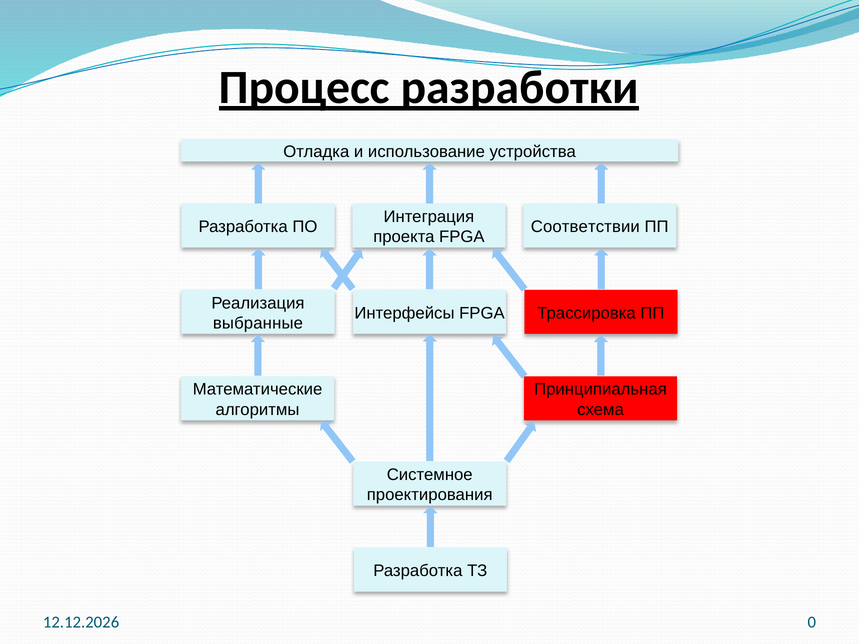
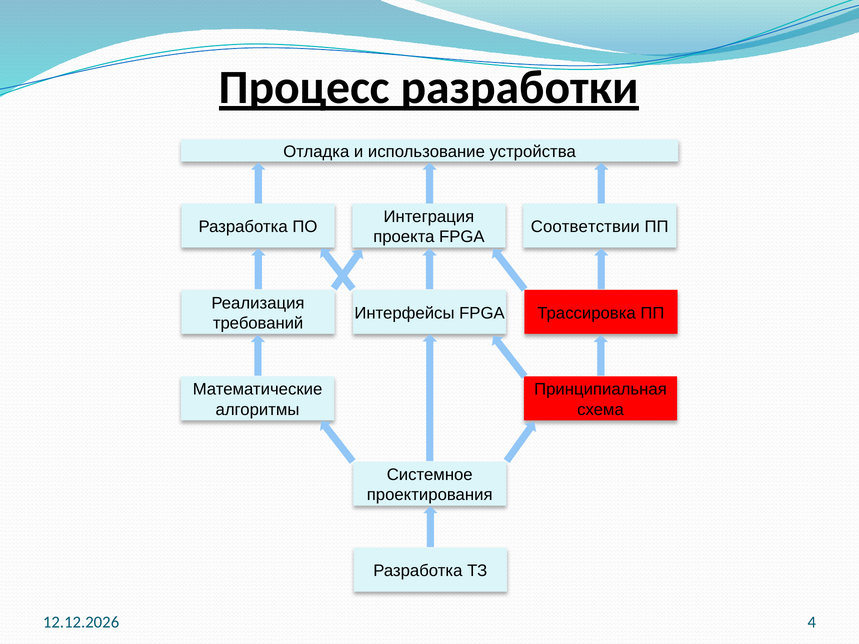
выбранные: выбранные -> требований
0: 0 -> 4
